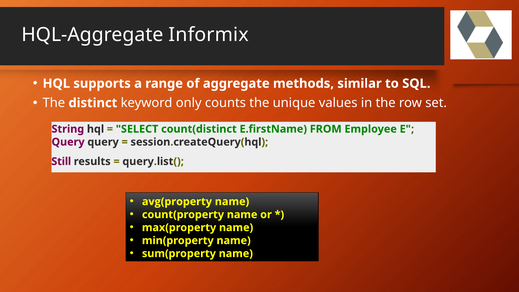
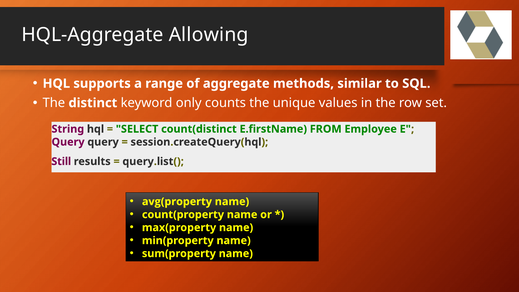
Informix: Informix -> Allowing
